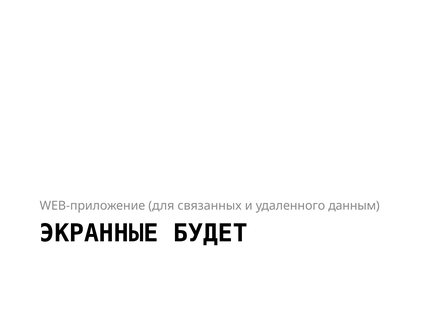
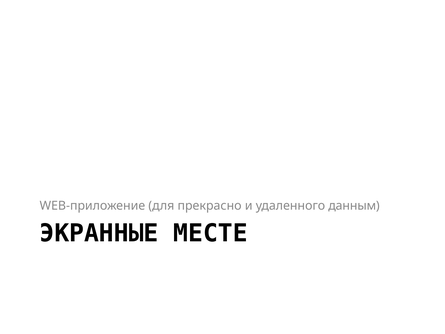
связанных: связанных -> прекрасно
БУДЕТ: БУДЕТ -> МЕСТЕ
